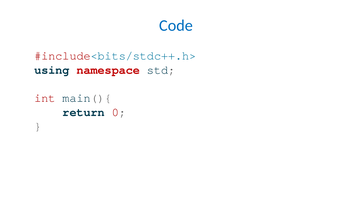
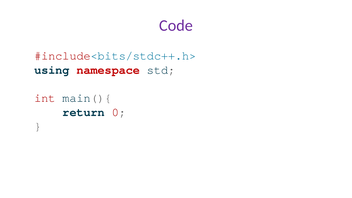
Code colour: blue -> purple
